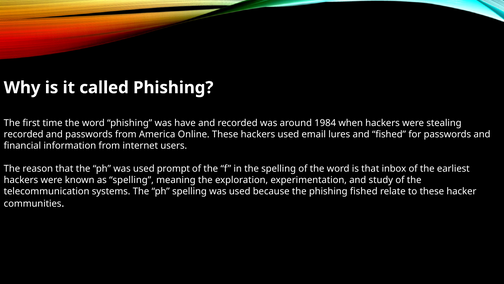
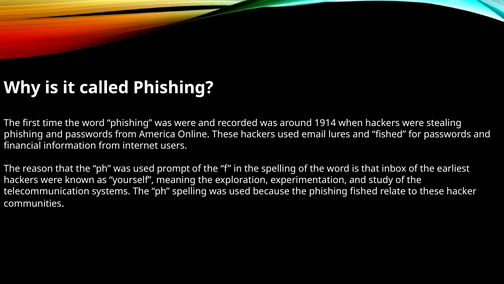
was have: have -> were
1984: 1984 -> 1914
recorded at (24, 134): recorded -> phishing
as spelling: spelling -> yourself
